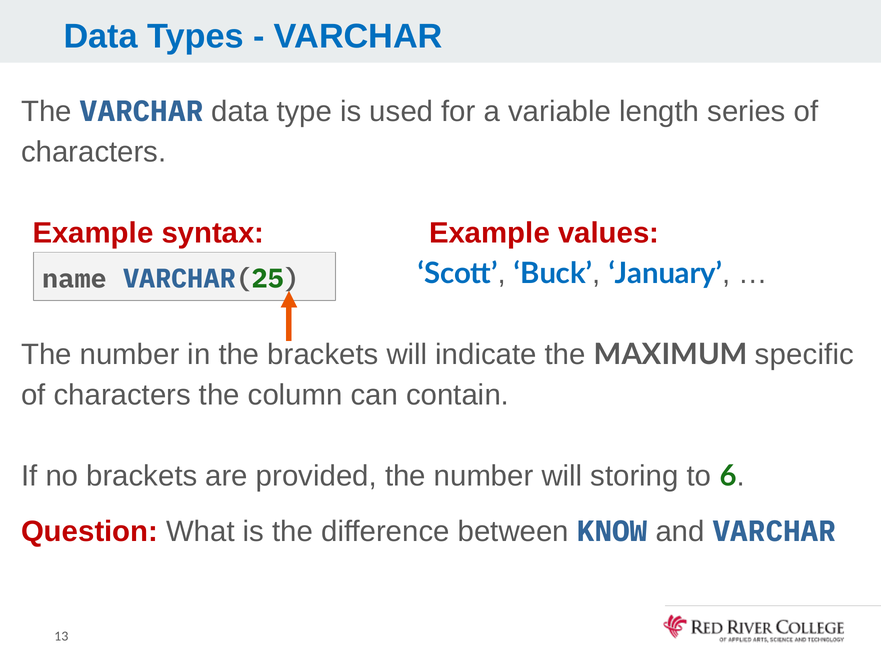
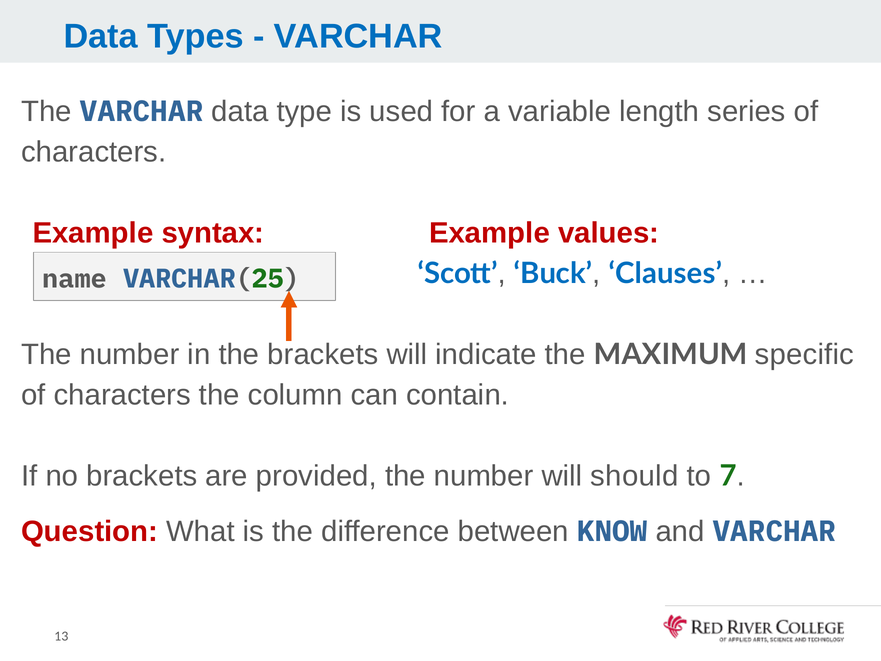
January: January -> Clauses
storing: storing -> should
6: 6 -> 7
